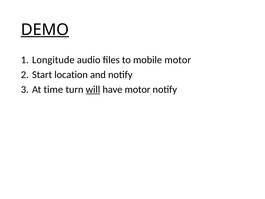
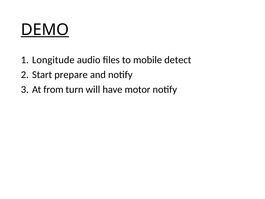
mobile motor: motor -> detect
location: location -> prepare
time: time -> from
will underline: present -> none
